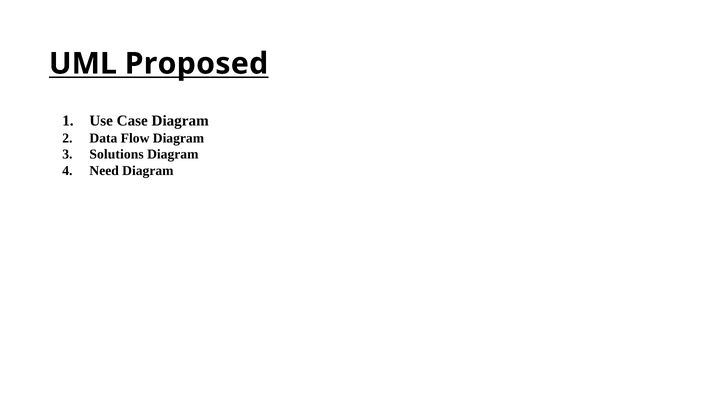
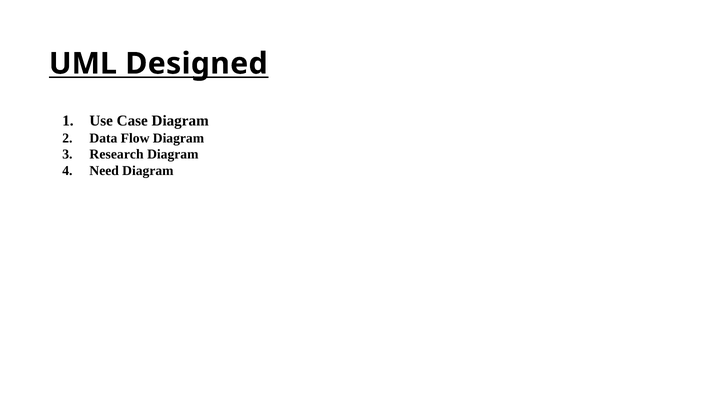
Proposed: Proposed -> Designed
Solutions: Solutions -> Research
